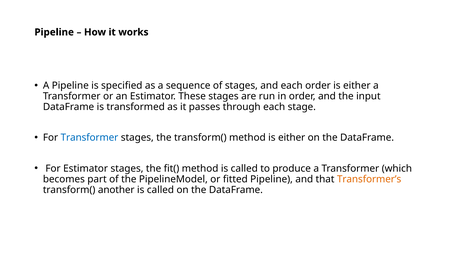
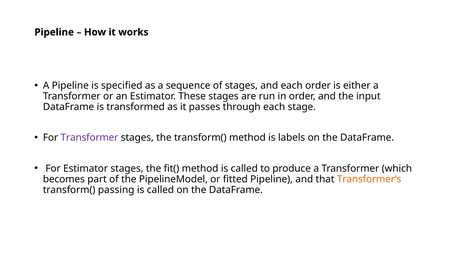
Transformer at (89, 138) colour: blue -> purple
method is either: either -> labels
another: another -> passing
